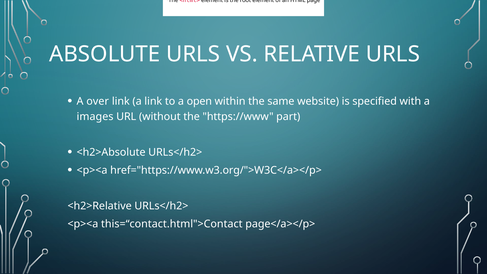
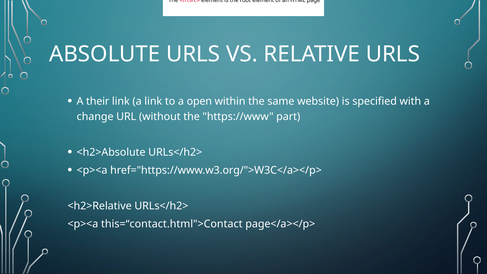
over: over -> their
images: images -> change
